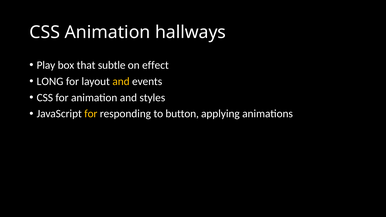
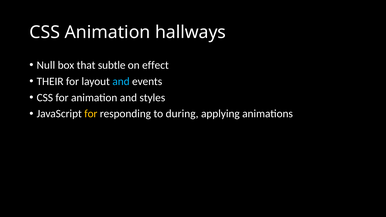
Play: Play -> Null
LONG: LONG -> THEIR
and at (121, 81) colour: yellow -> light blue
button: button -> during
